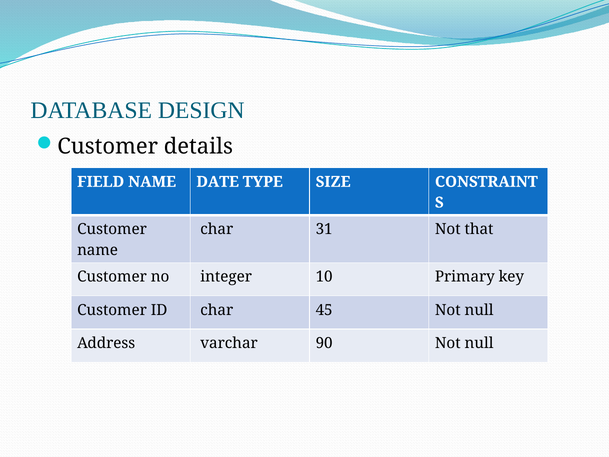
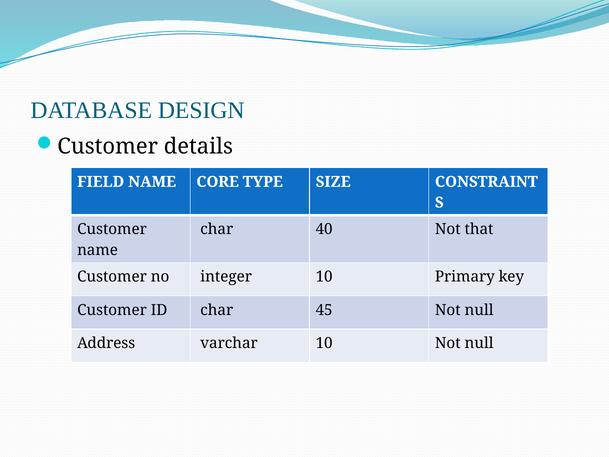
DATE: DATE -> CORE
31: 31 -> 40
varchar 90: 90 -> 10
